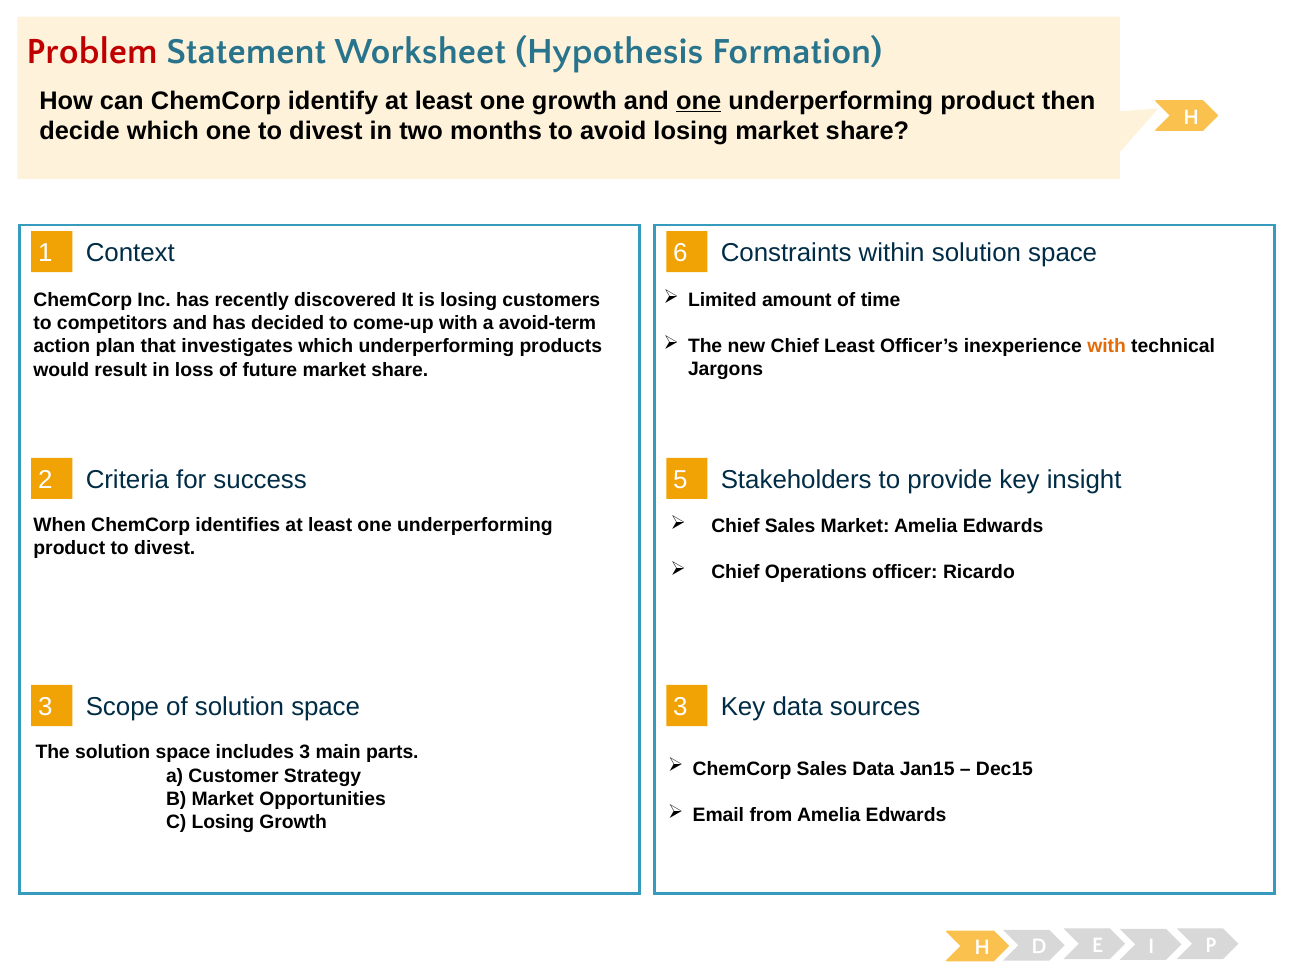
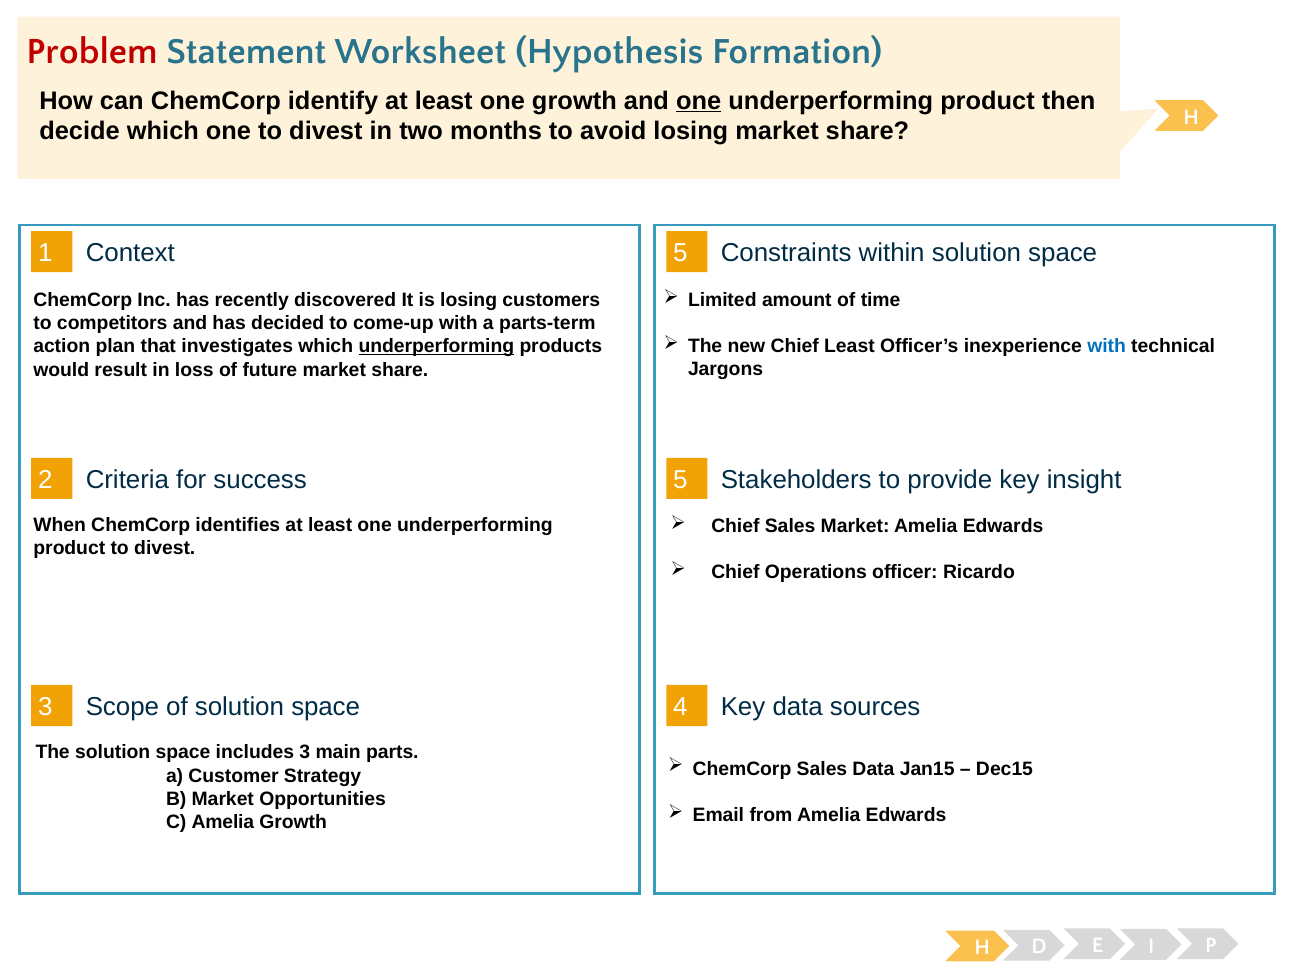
1 6: 6 -> 5
avoid-term: avoid-term -> parts-term
with at (1107, 346) colour: orange -> blue
underperforming at (436, 346) underline: none -> present
3 3: 3 -> 4
C Losing: Losing -> Amelia
